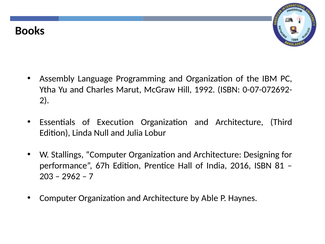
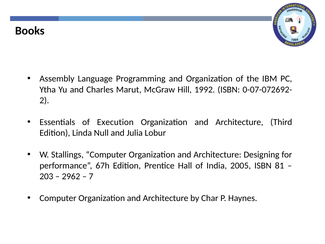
2016: 2016 -> 2005
Able: Able -> Char
